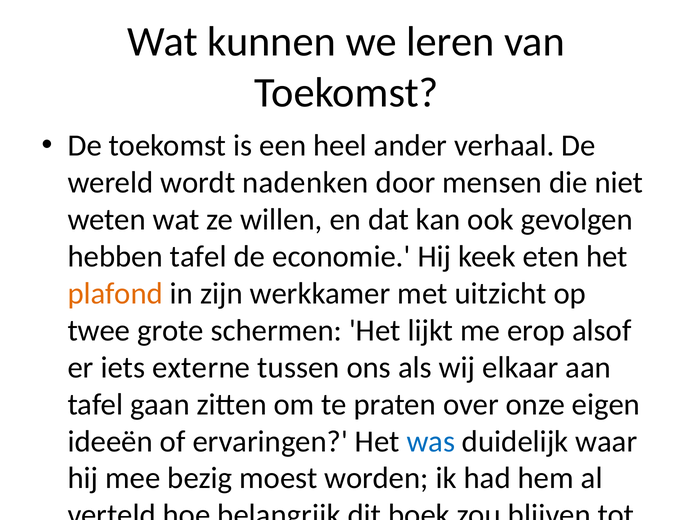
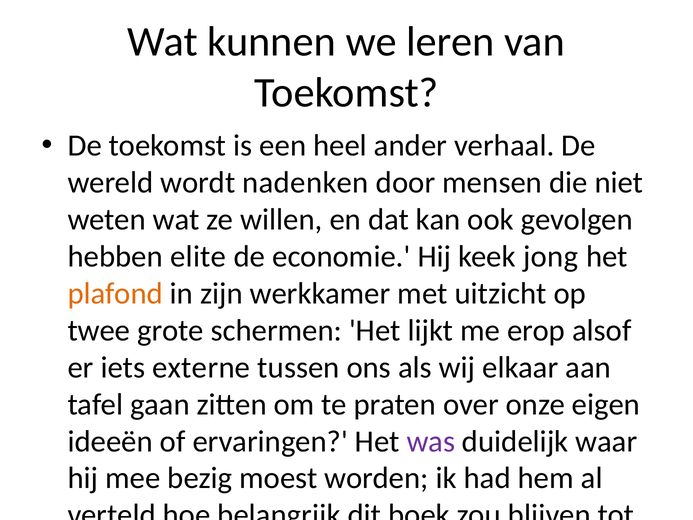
hebben tafel: tafel -> elite
eten: eten -> jong
was colour: blue -> purple
